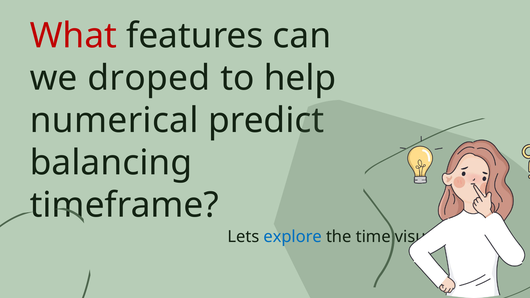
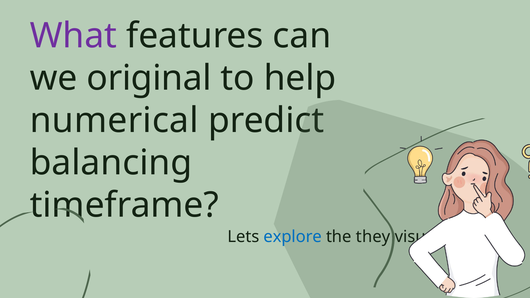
What colour: red -> purple
droped: droped -> original
time: time -> they
